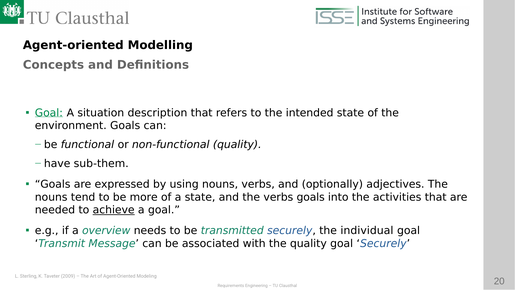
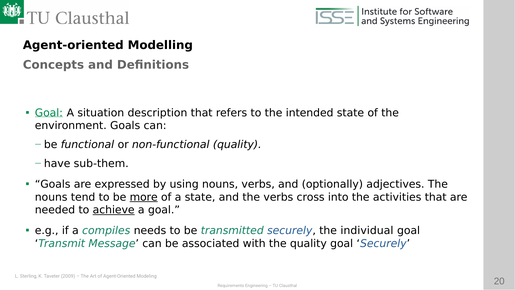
more underline: none -> present
verbs goals: goals -> cross
overview: overview -> compiles
